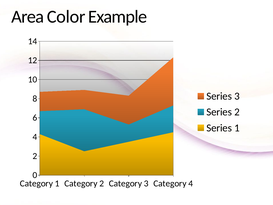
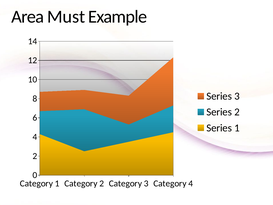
Color: Color -> Must
